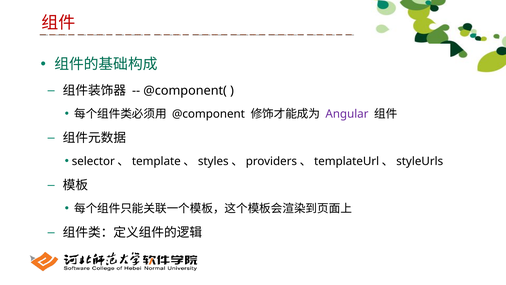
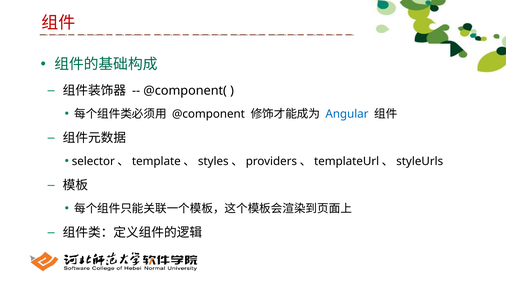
Angular colour: purple -> blue
